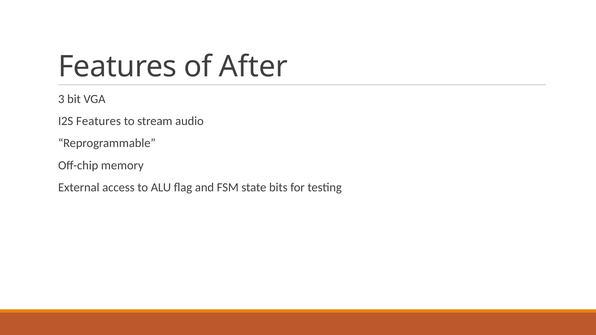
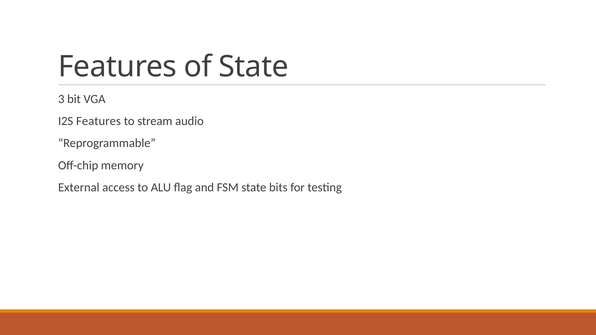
of After: After -> State
